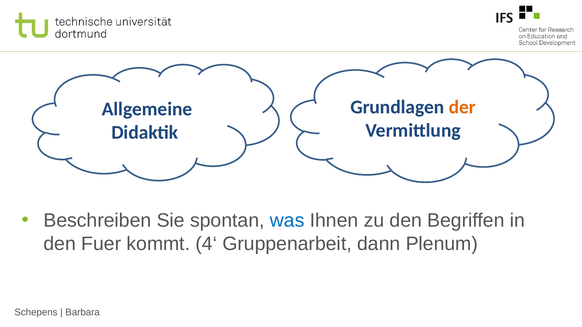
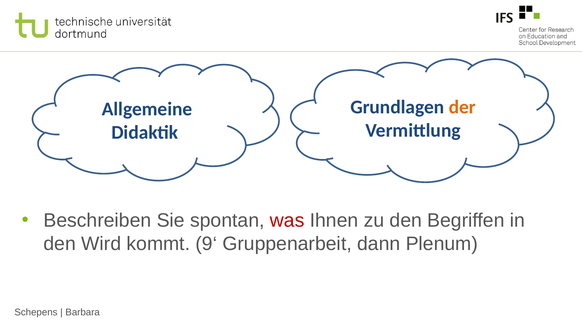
was colour: blue -> red
Fuer: Fuer -> Wird
4‘: 4‘ -> 9‘
